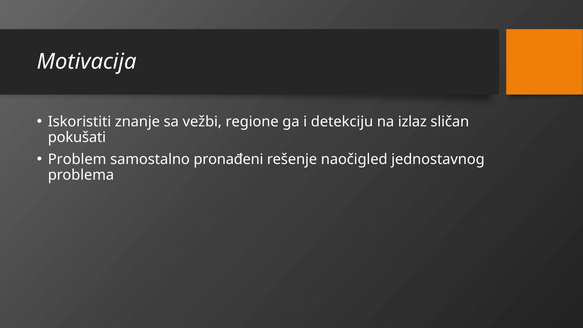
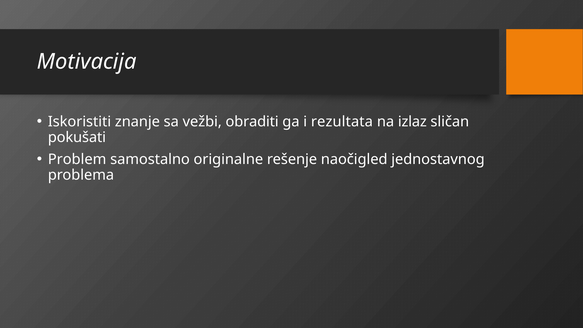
regione: regione -> obraditi
detekciju: detekciju -> rezultata
pronađeni: pronađeni -> originalne
